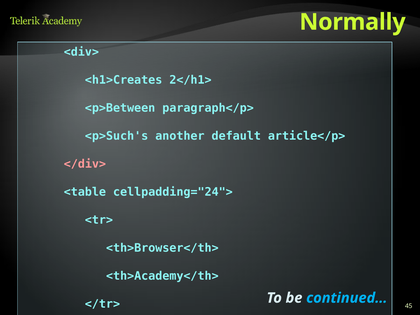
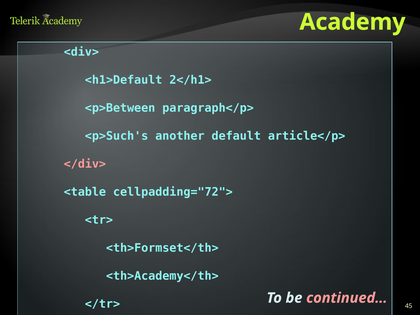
Normally: Normally -> Academy
<h1>Creates: <h1>Creates -> <h1>Default
cellpadding="24">: cellpadding="24"> -> cellpadding="72">
<th>Browser</th>: <th>Browser</th> -> <th>Formset</th>
continued… colour: light blue -> pink
